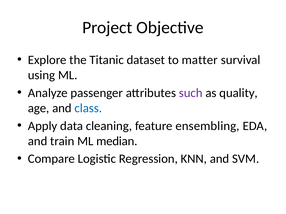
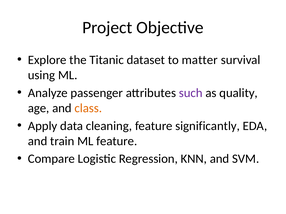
class colour: blue -> orange
ensembling: ensembling -> significantly
ML median: median -> feature
